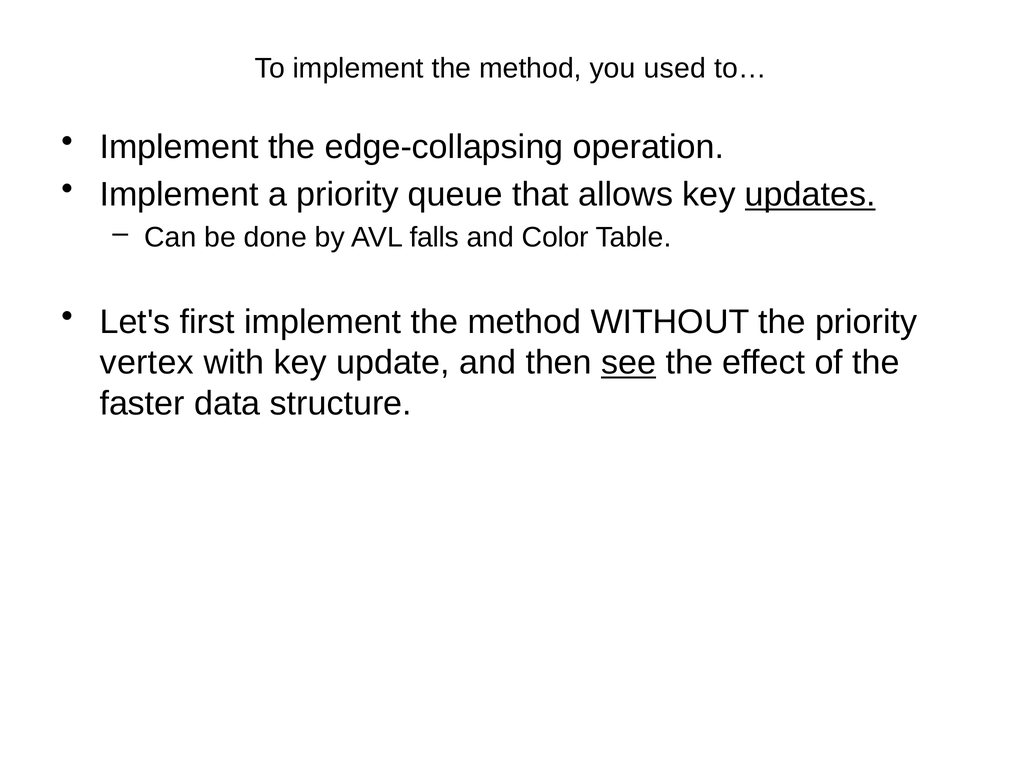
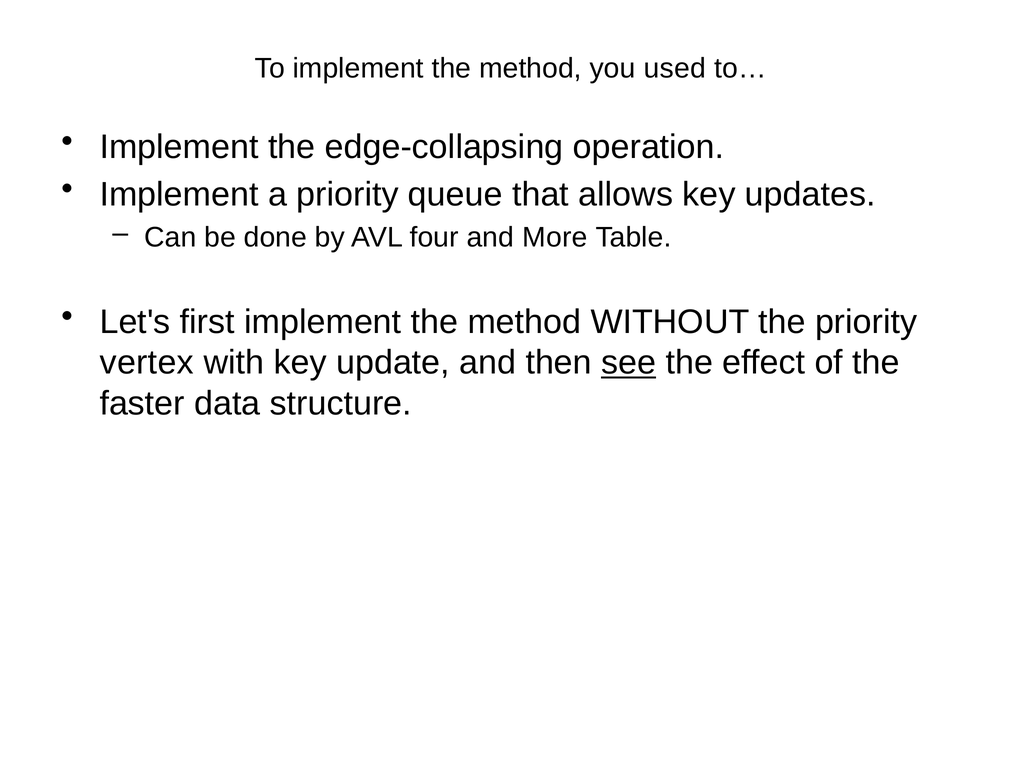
updates underline: present -> none
falls: falls -> four
Color: Color -> More
